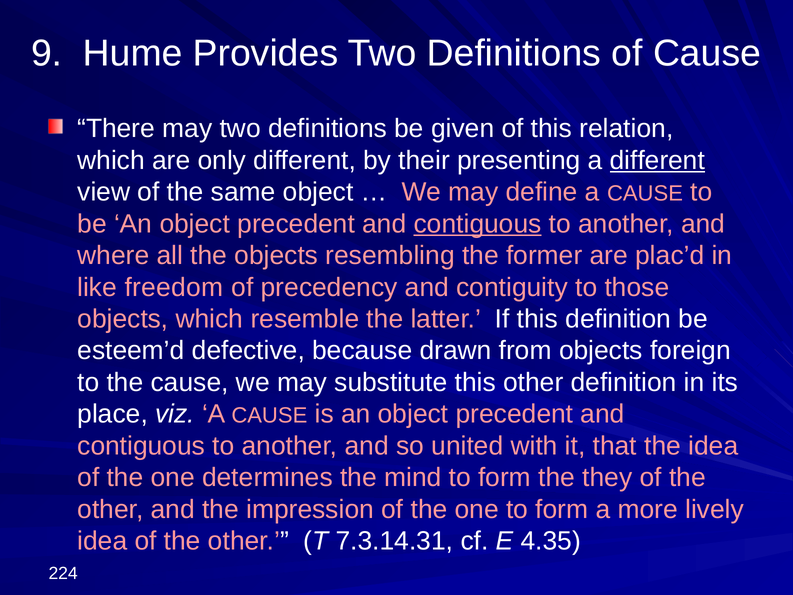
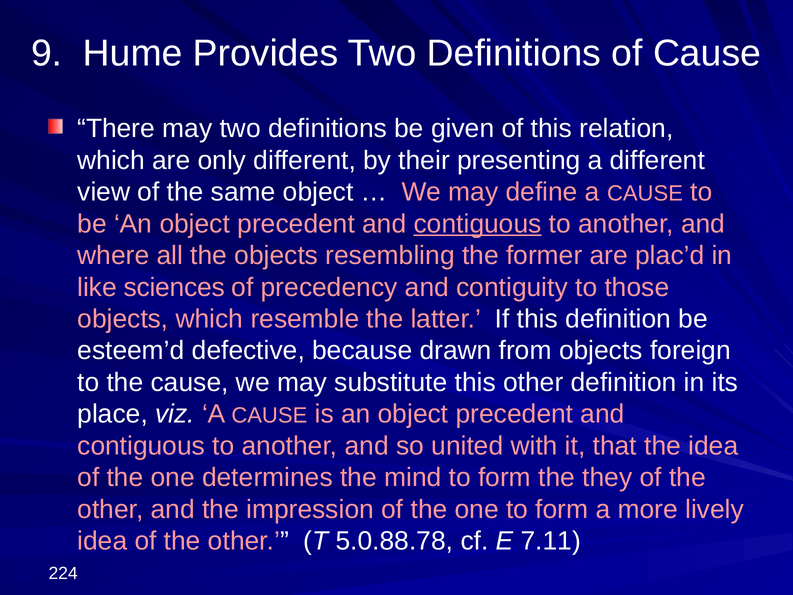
different at (657, 160) underline: present -> none
freedom: freedom -> sciences
7.3.14.31: 7.3.14.31 -> 5.0.88.78
4.35: 4.35 -> 7.11
